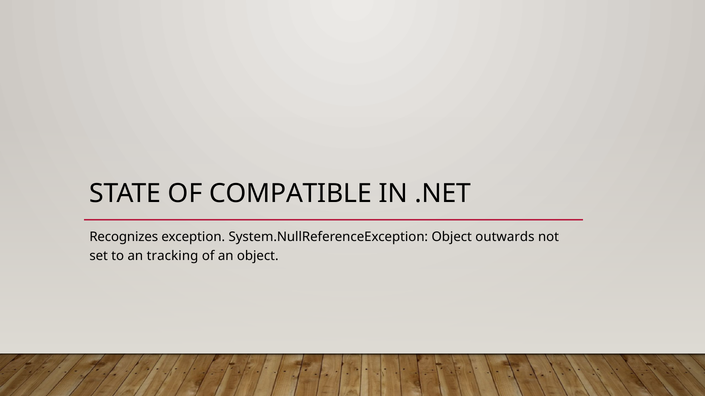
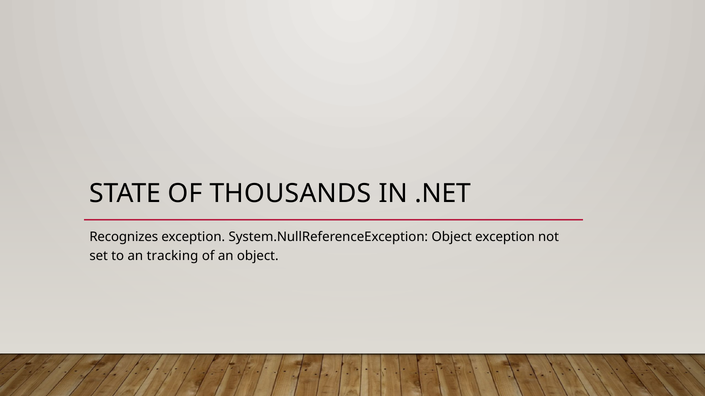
COMPATIBLE: COMPATIBLE -> THOUSANDS
Object outwards: outwards -> exception
